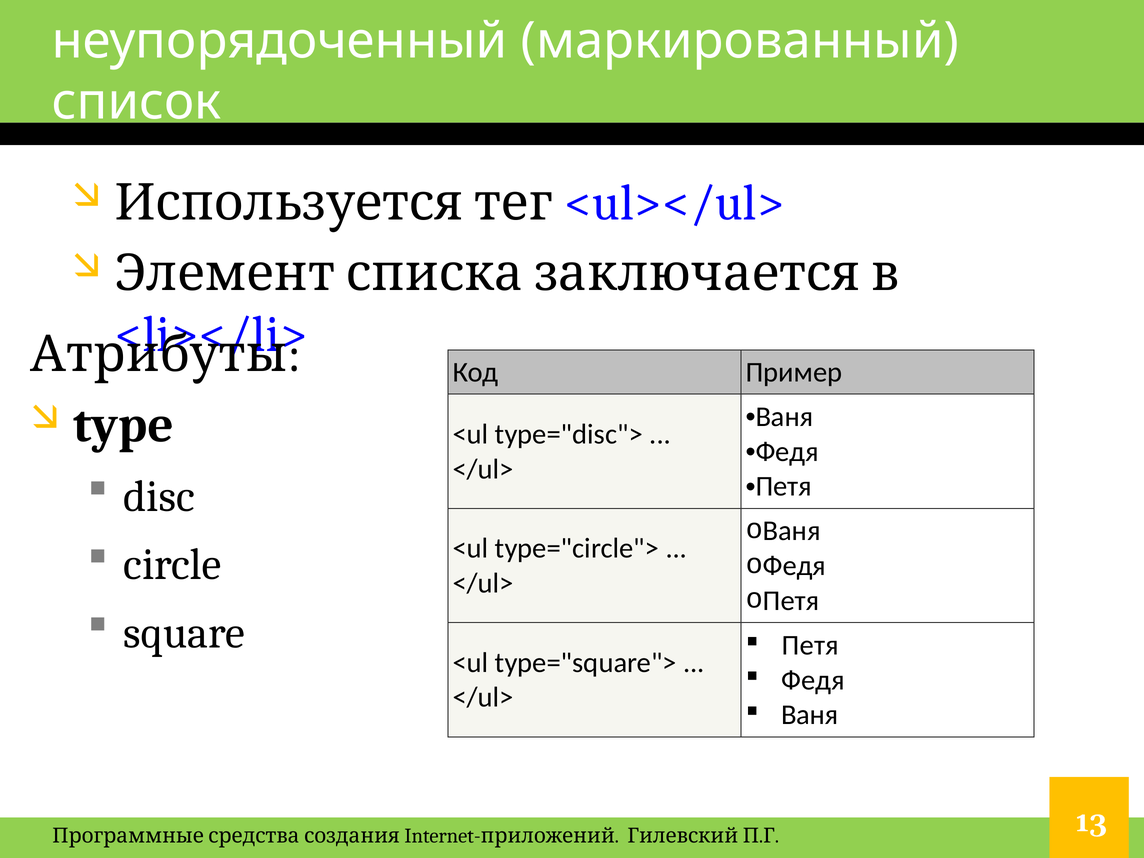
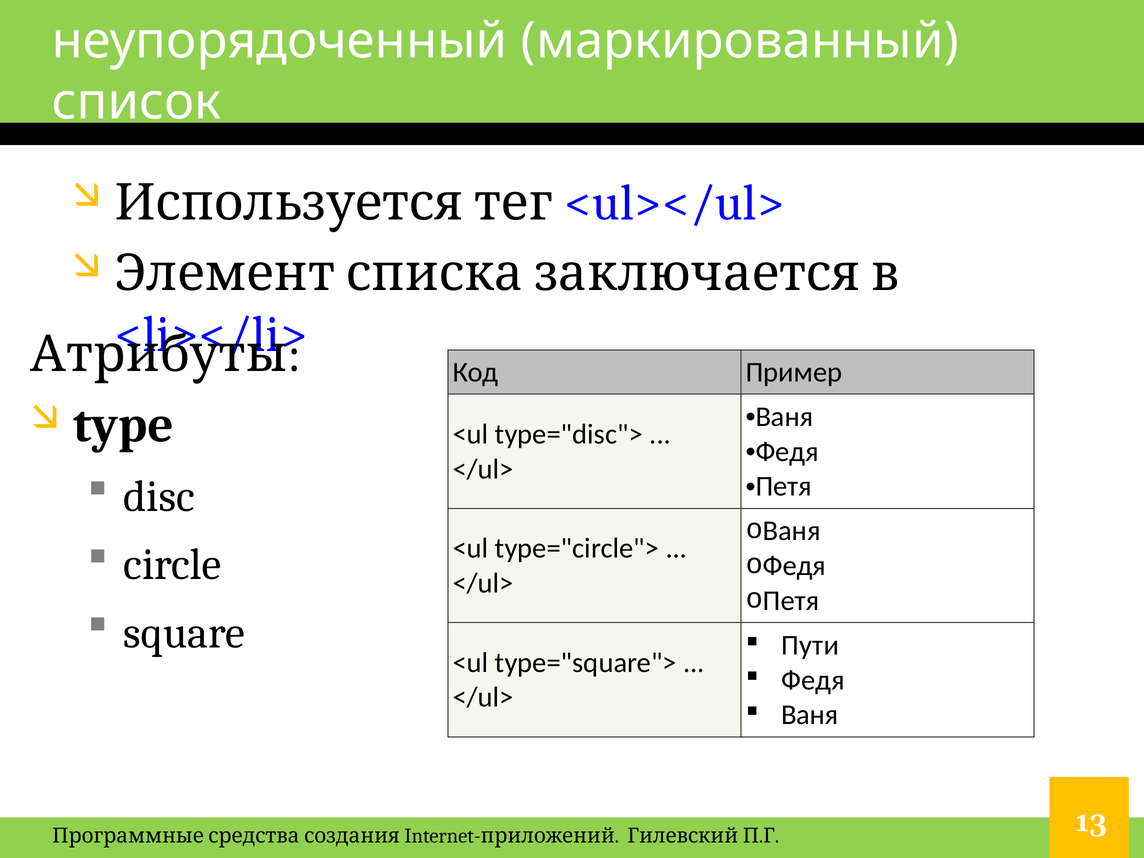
Петя at (810, 645): Петя -> Пути
